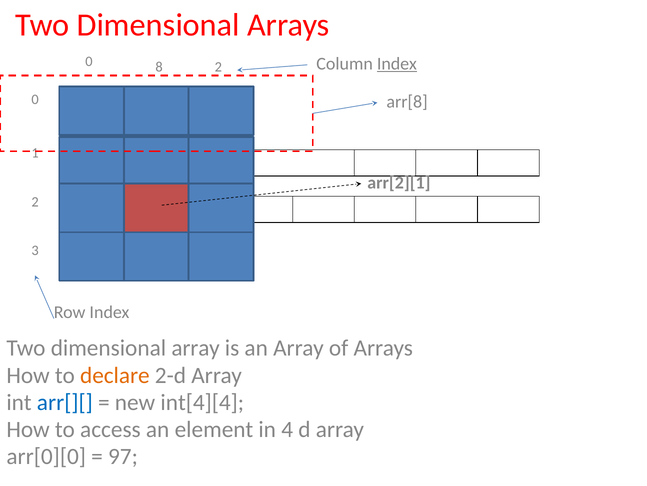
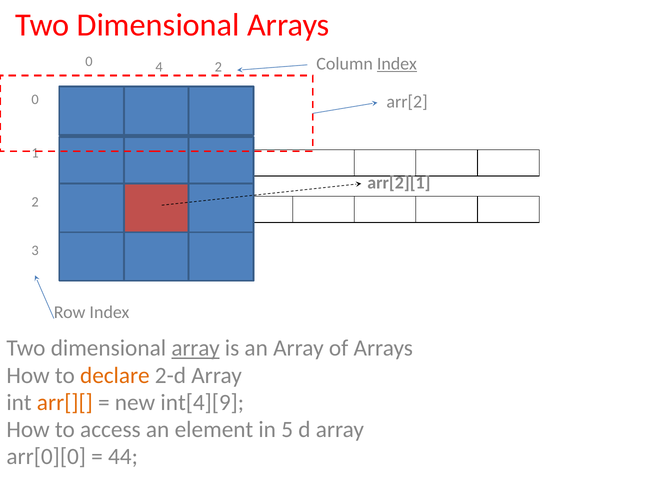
8: 8 -> 4
arr[8: arr[8 -> arr[2
array at (196, 348) underline: none -> present
arr[][ colour: blue -> orange
int[4][4: int[4][4 -> int[4][9
4: 4 -> 5
97: 97 -> 44
